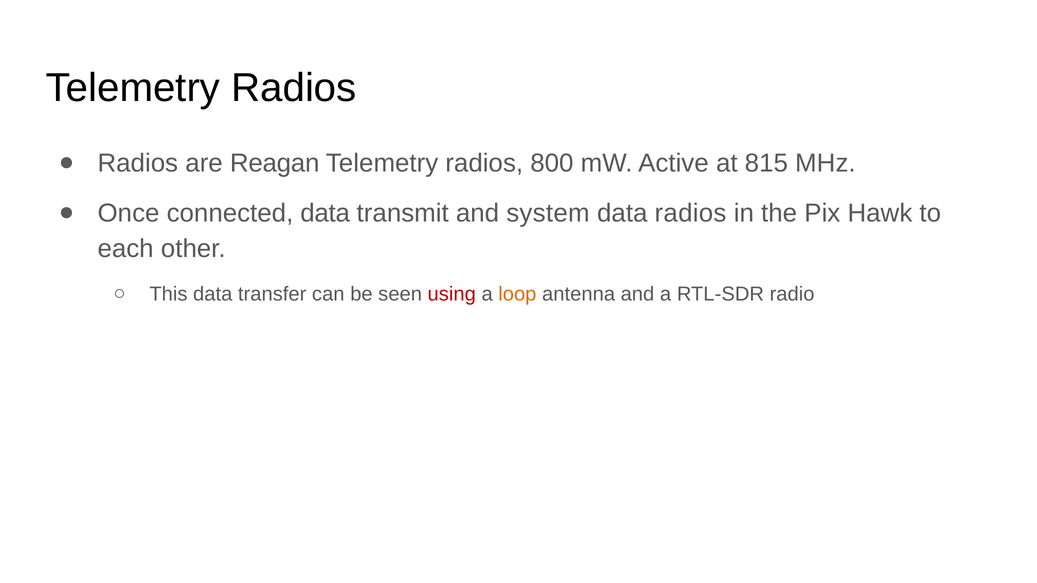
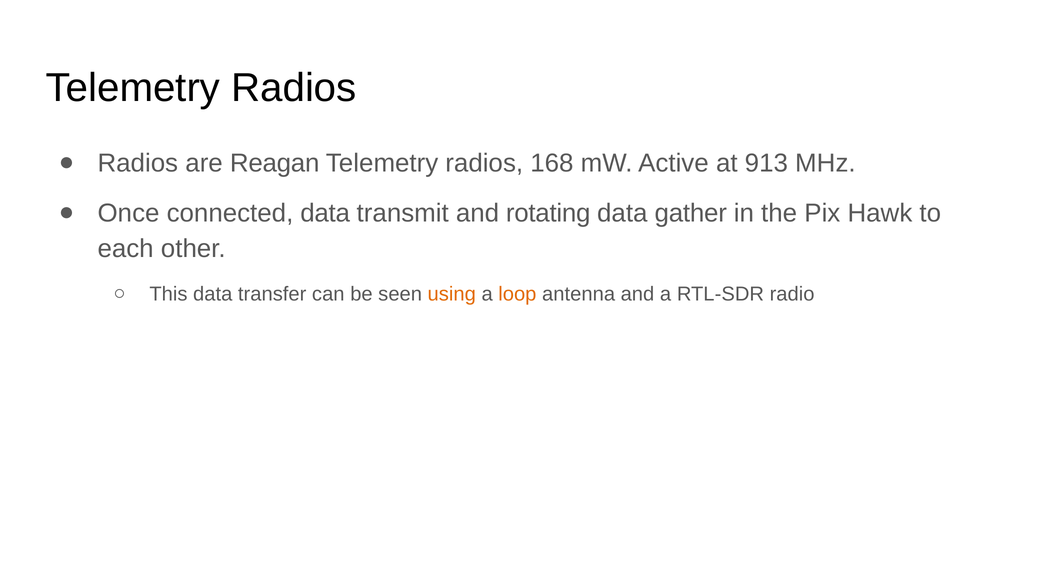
800: 800 -> 168
815: 815 -> 913
system: system -> rotating
data radios: radios -> gather
using colour: red -> orange
